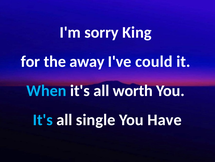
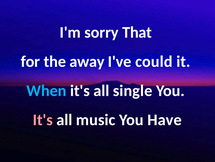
King: King -> That
worth: worth -> single
It's at (43, 119) colour: light blue -> pink
single: single -> music
